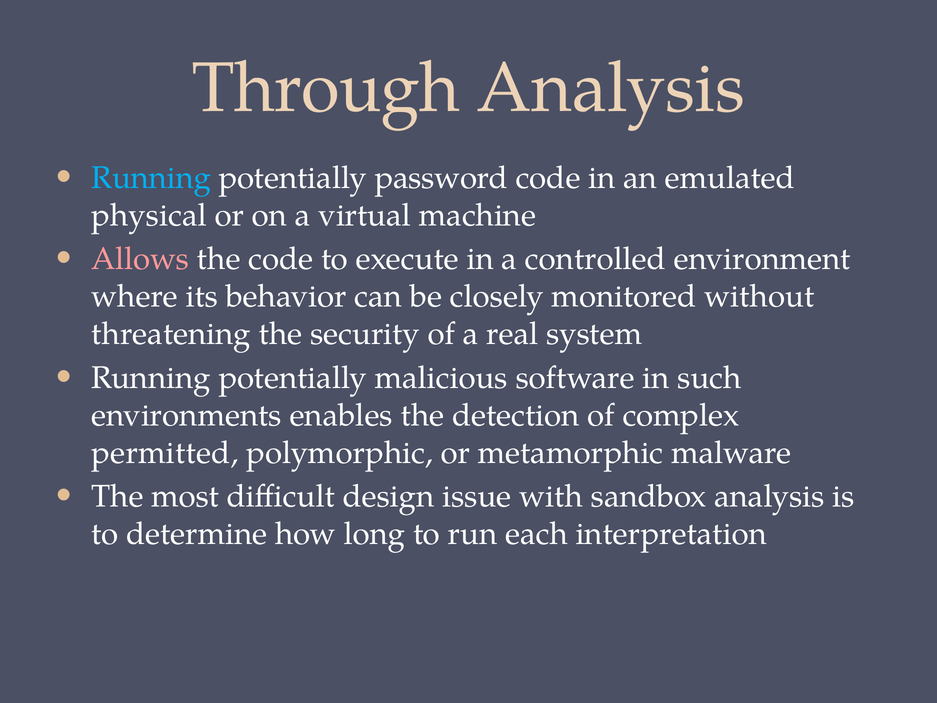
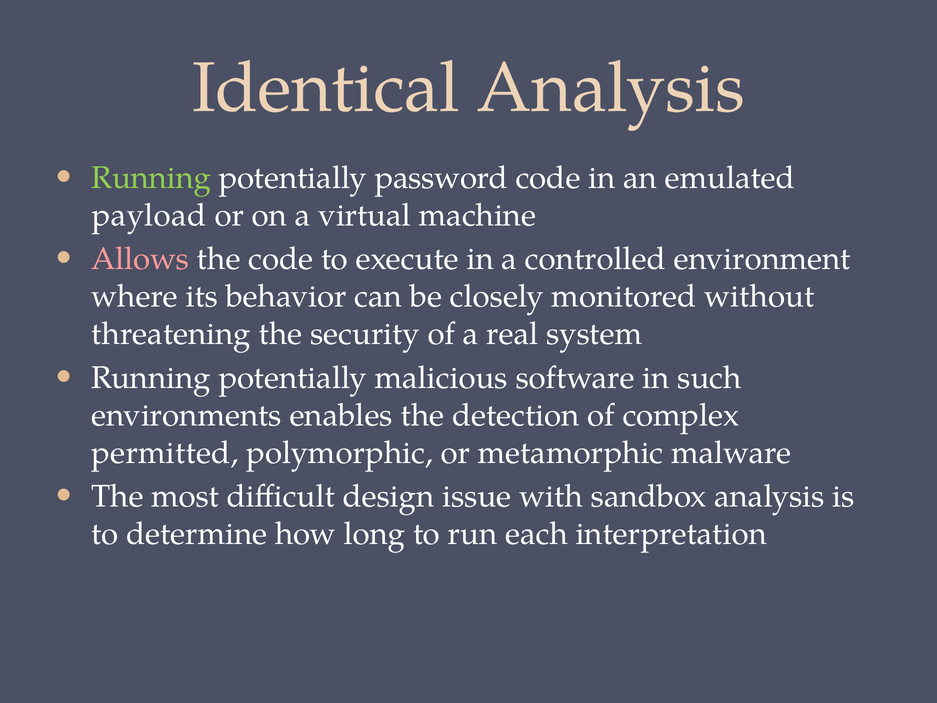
Through: Through -> Identical
Running at (151, 178) colour: light blue -> light green
physical: physical -> payload
